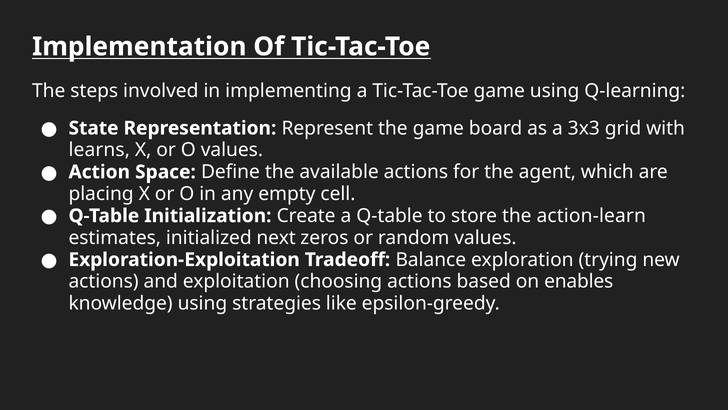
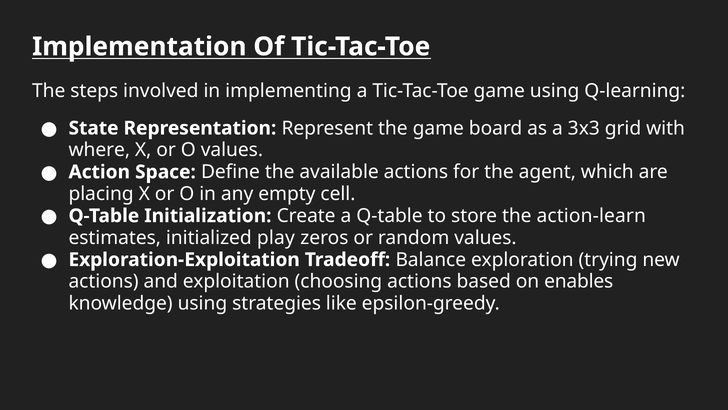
learns: learns -> where
next: next -> play
